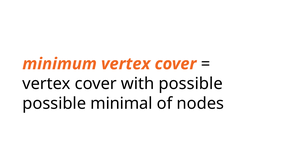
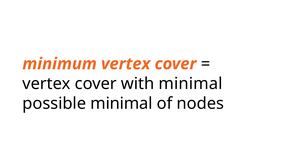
with possible: possible -> minimal
